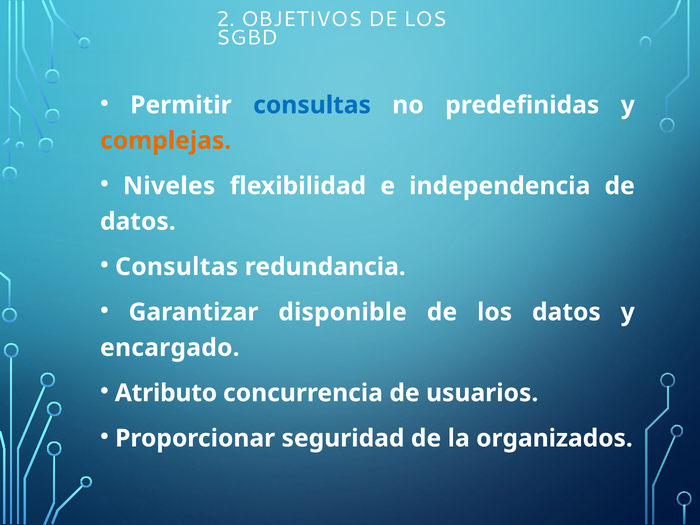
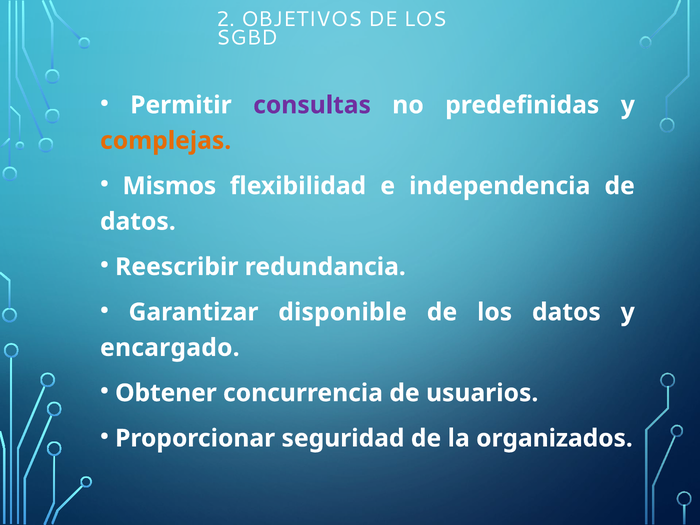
consultas at (312, 105) colour: blue -> purple
Niveles: Niveles -> Mismos
Consultas at (177, 267): Consultas -> Reescribir
Atributo: Atributo -> Obtener
